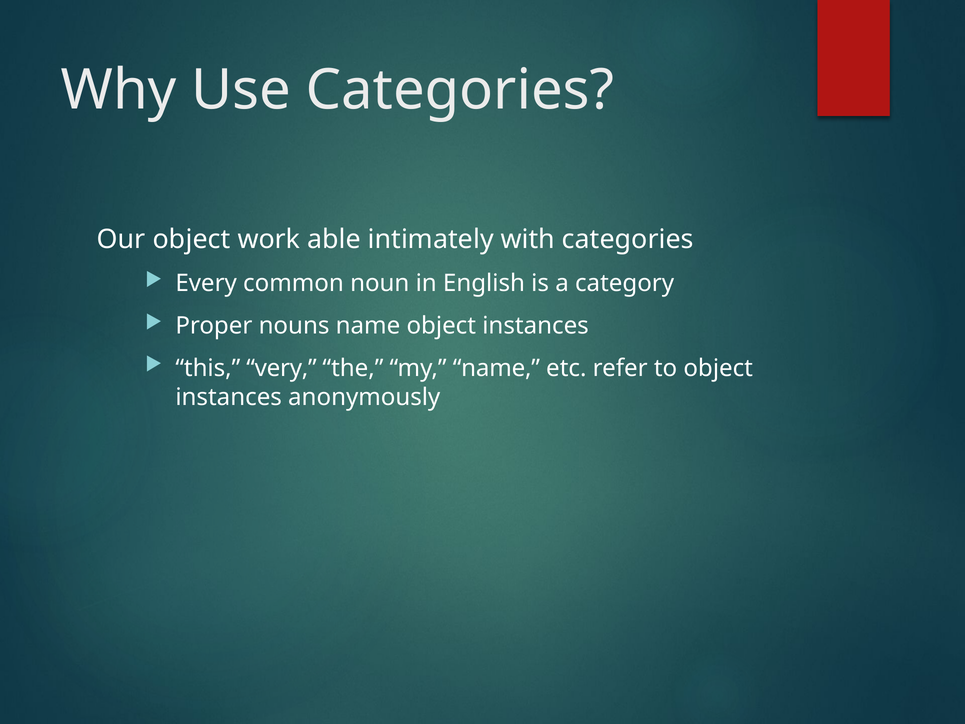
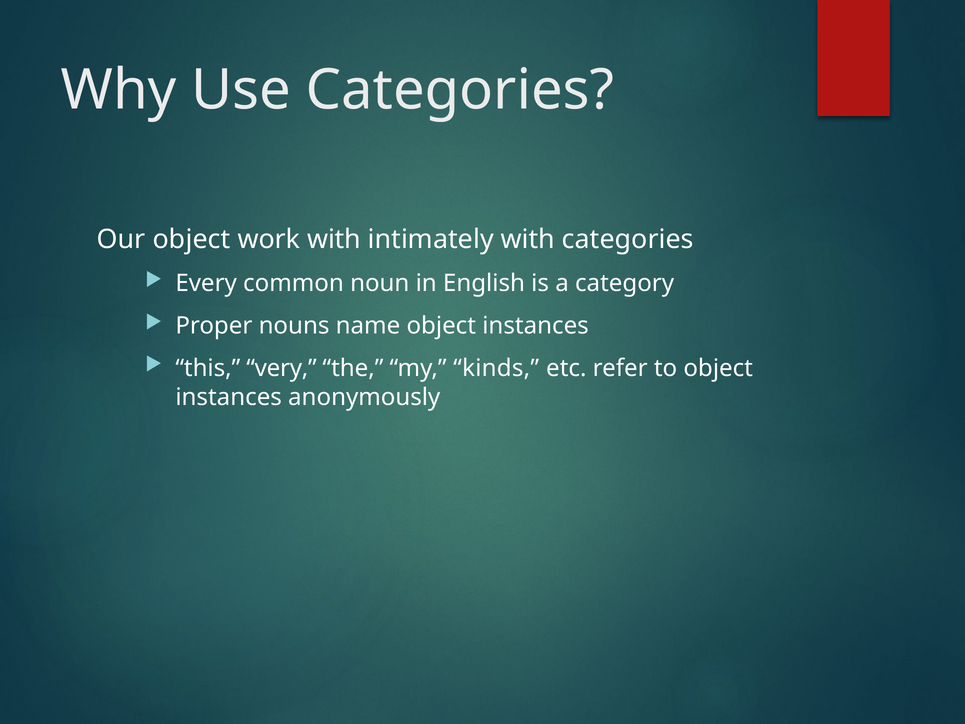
work able: able -> with
my name: name -> kinds
